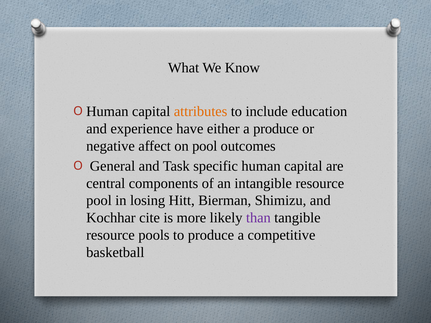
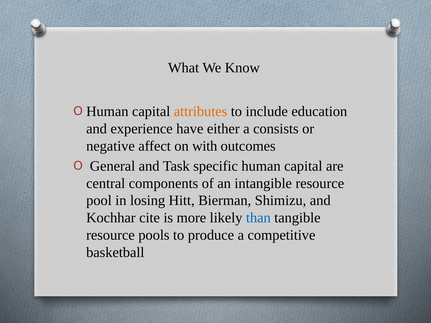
a produce: produce -> consists
on pool: pool -> with
than colour: purple -> blue
